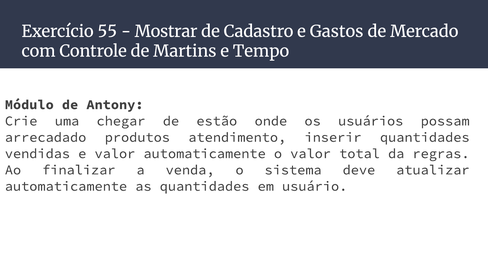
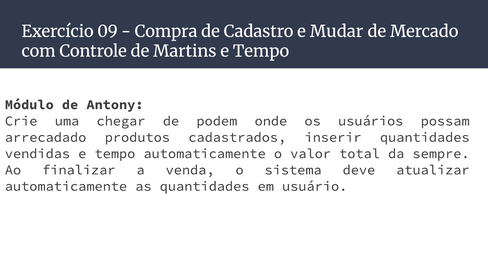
55: 55 -> 09
Mostrar: Mostrar -> Compra
Gastos: Gastos -> Mudar
estão: estão -> podem
atendimento: atendimento -> cadastrados
vendidas e valor: valor -> tempo
regras: regras -> sempre
